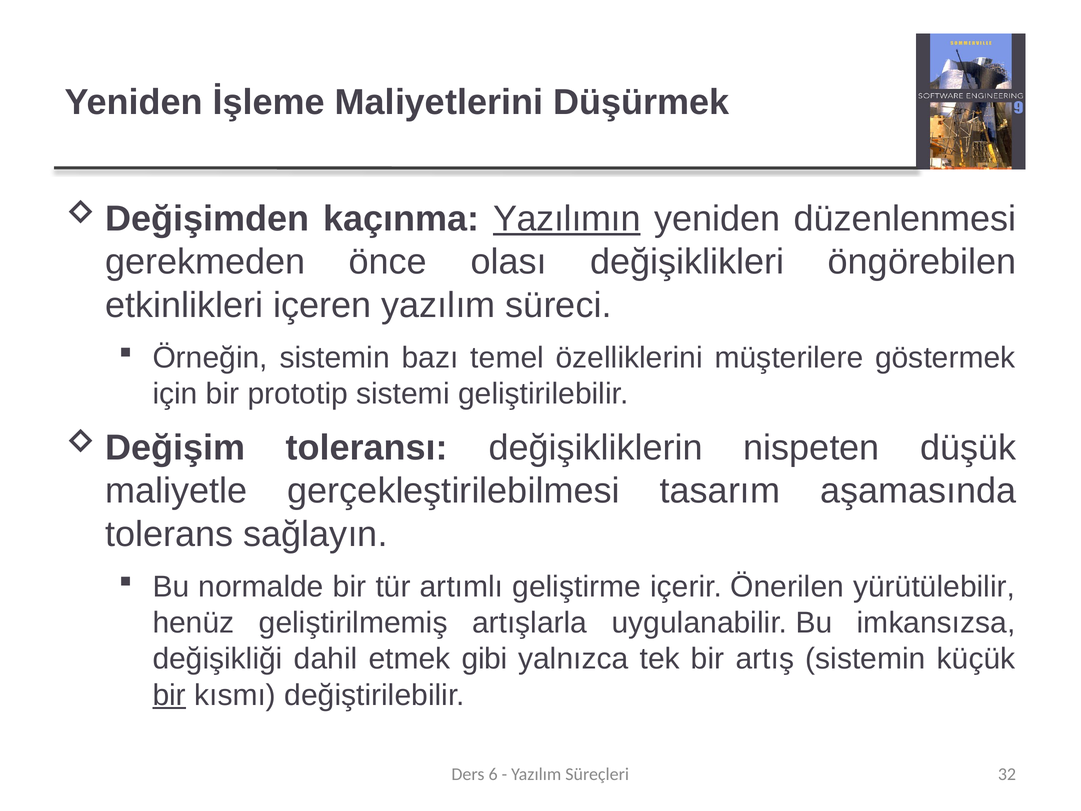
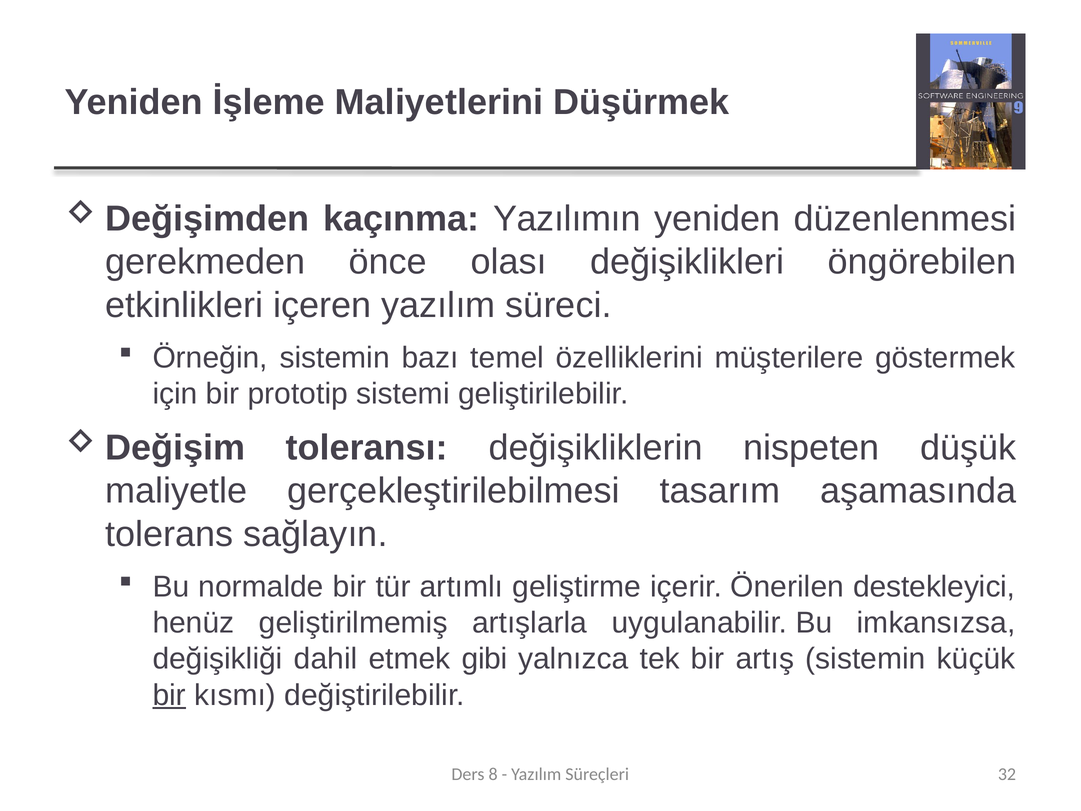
Yazılımın underline: present -> none
yürütülebilir: yürütülebilir -> destekleyici
6: 6 -> 8
